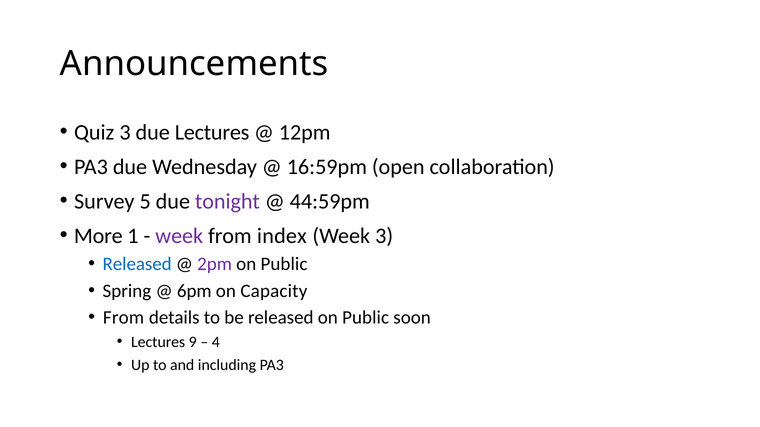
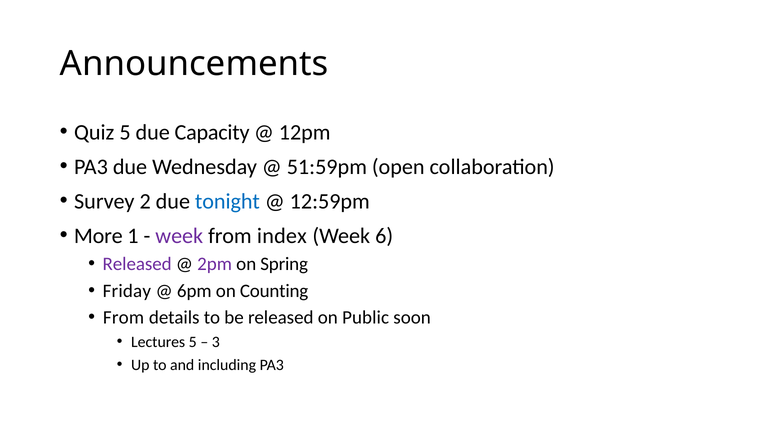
Quiz 3: 3 -> 5
due Lectures: Lectures -> Capacity
16:59pm: 16:59pm -> 51:59pm
5: 5 -> 2
tonight colour: purple -> blue
44:59pm: 44:59pm -> 12:59pm
Week 3: 3 -> 6
Released at (137, 264) colour: blue -> purple
Public at (284, 264): Public -> Spring
Spring: Spring -> Friday
Capacity: Capacity -> Counting
Lectures 9: 9 -> 5
4: 4 -> 3
